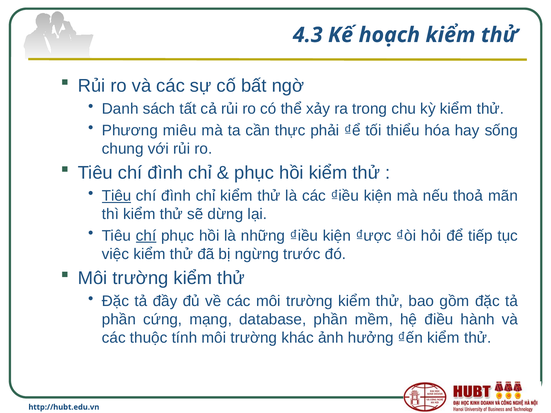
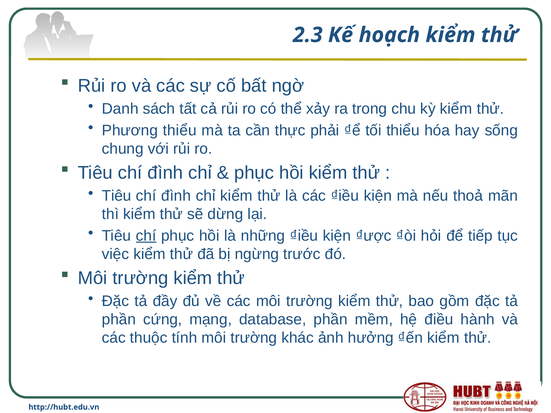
4.3: 4.3 -> 2.3
Phương miêu: miêu -> thiểu
Tiêu at (117, 196) underline: present -> none
